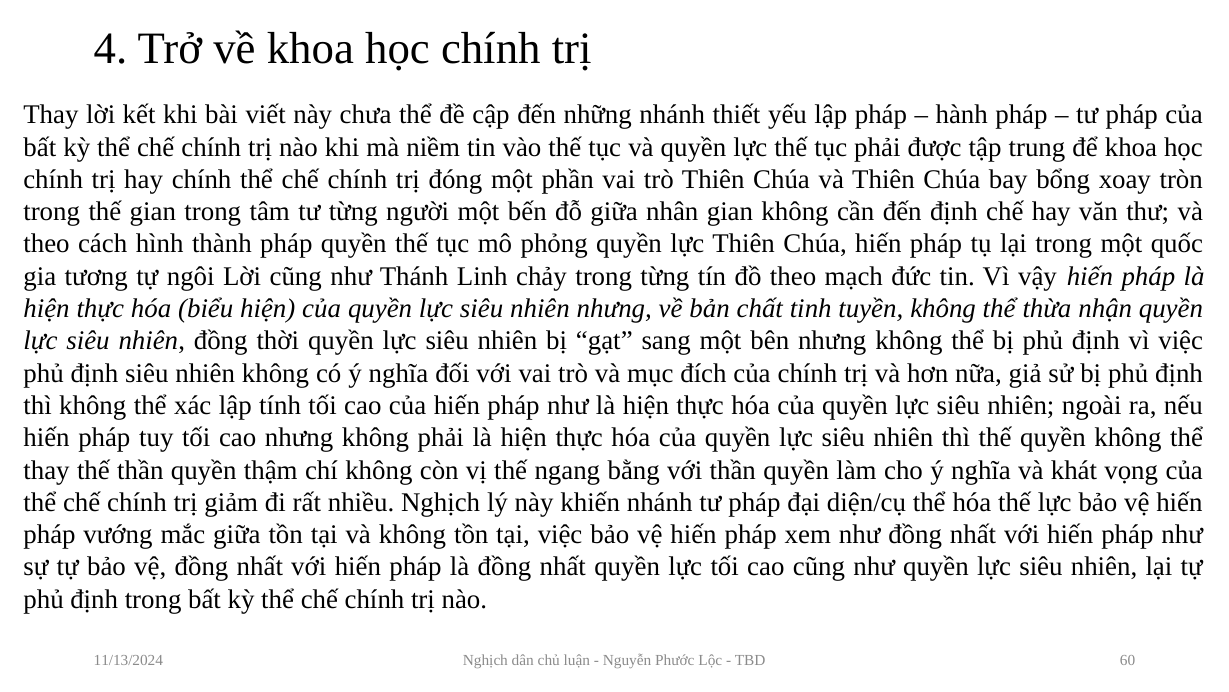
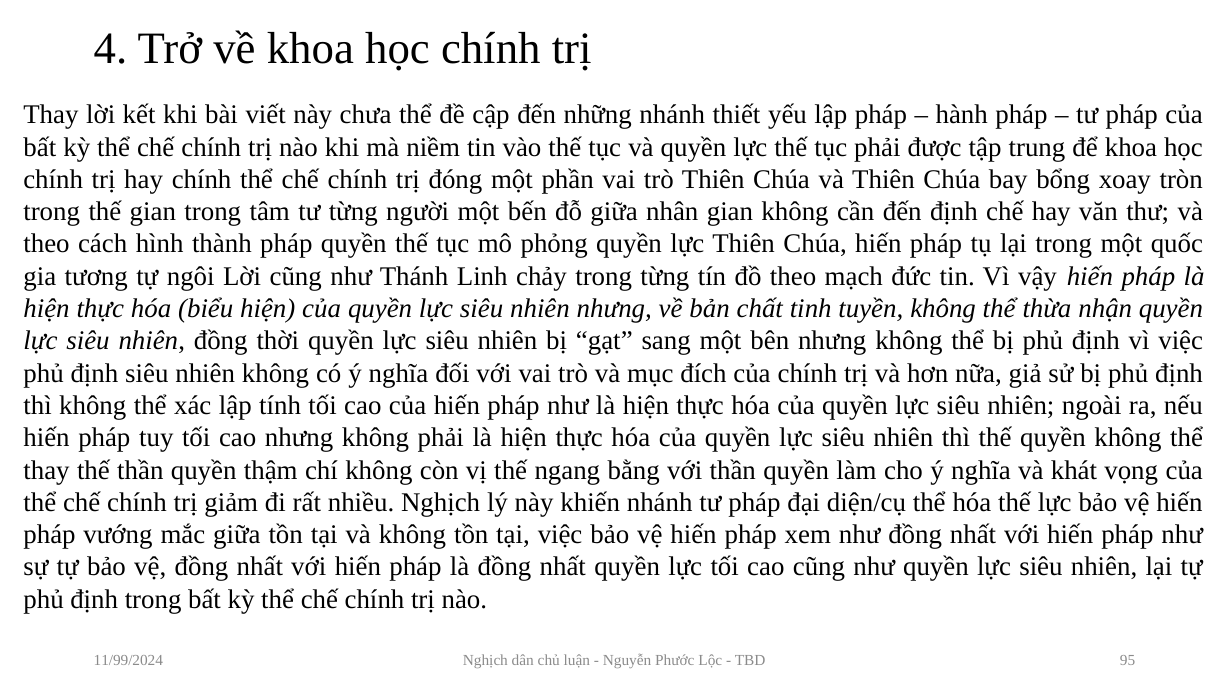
11/13/2024: 11/13/2024 -> 11/99/2024
60: 60 -> 95
